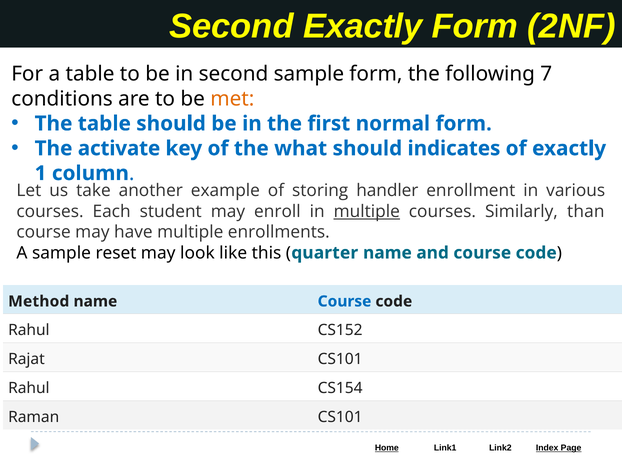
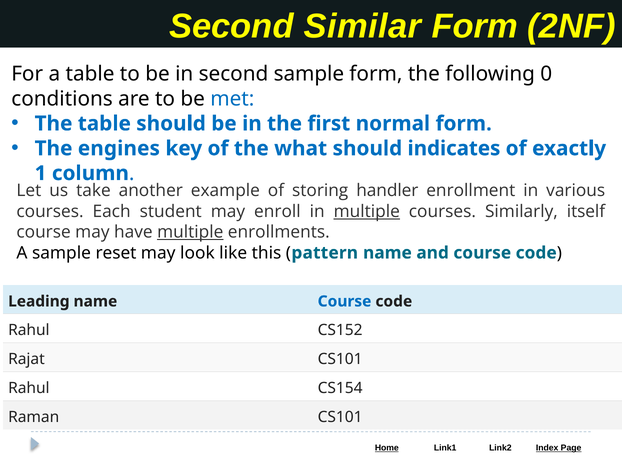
Second Exactly: Exactly -> Similar
7: 7 -> 0
met colour: orange -> blue
activate: activate -> engines
than: than -> itself
multiple at (190, 232) underline: none -> present
quarter: quarter -> pattern
Method: Method -> Leading
